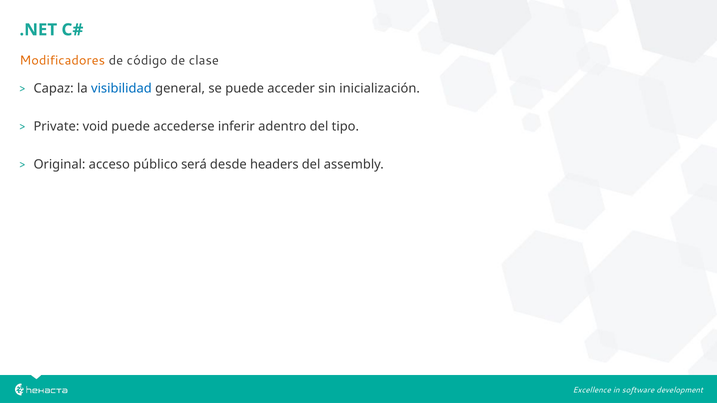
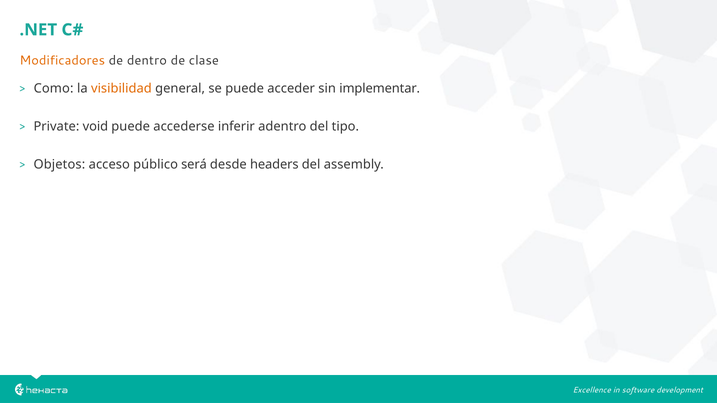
código: código -> dentro
Capaz: Capaz -> Como
visibilidad colour: blue -> orange
inicialización: inicialización -> implementar
Original: Original -> Objetos
